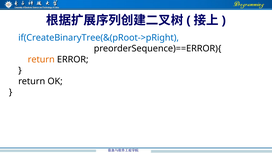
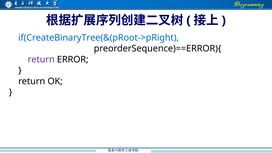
return at (41, 59) colour: orange -> purple
